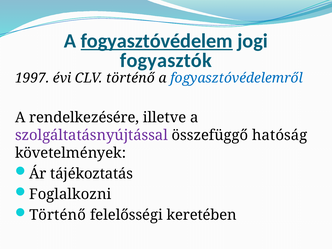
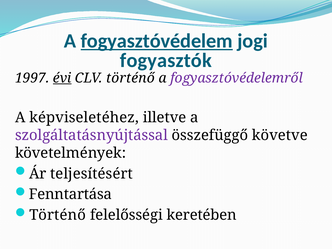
évi underline: none -> present
fogyasztóvédelemről colour: blue -> purple
rendelkezésére: rendelkezésére -> képviseletéhez
hatóság: hatóság -> követve
tájékoztatás: tájékoztatás -> teljesítésért
Foglalkozni: Foglalkozni -> Fenntartása
